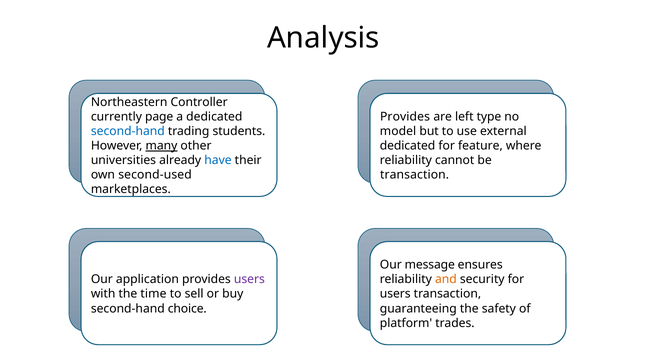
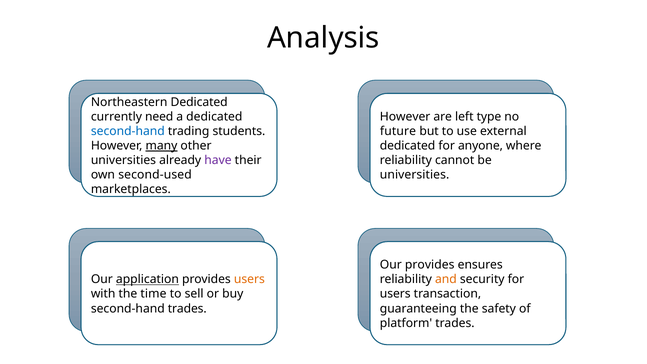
Northeastern Controller: Controller -> Dedicated
page: page -> need
Provides at (405, 117): Provides -> However
model: model -> future
feature: feature -> anyone
have colour: blue -> purple
transaction at (415, 175): transaction -> universities
Our message: message -> provides
application underline: none -> present
users at (249, 279) colour: purple -> orange
second-hand choice: choice -> trades
